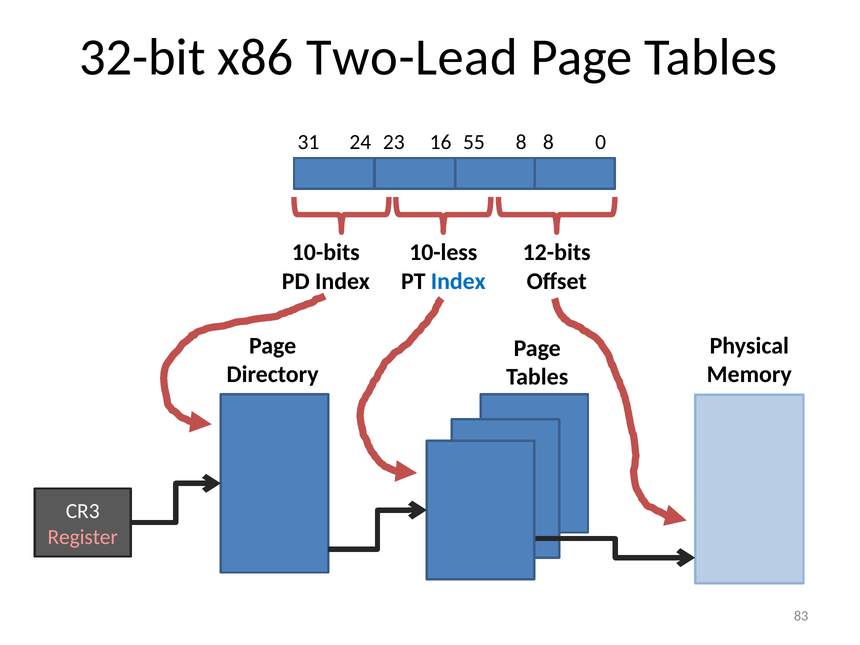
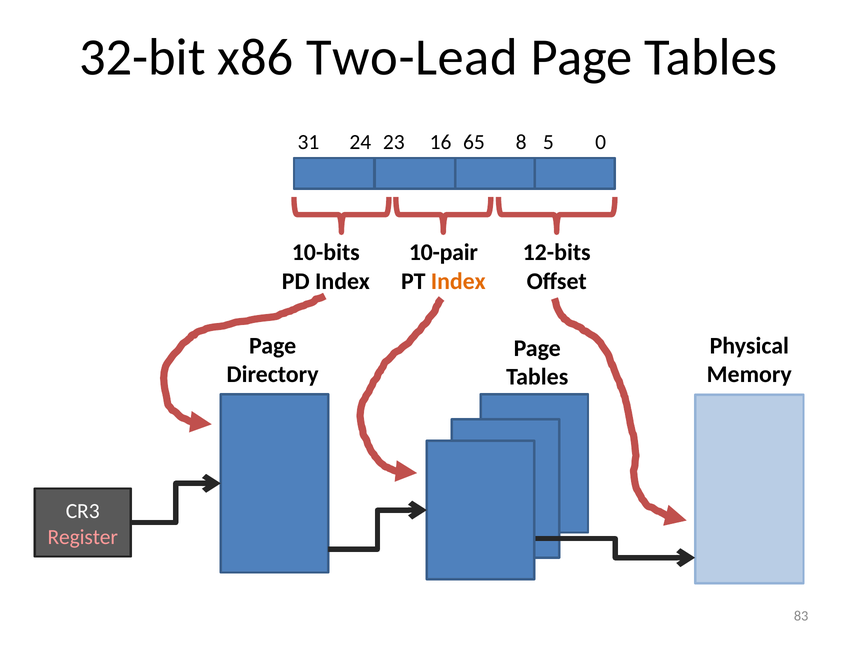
55: 55 -> 65
8 8: 8 -> 5
10-less: 10-less -> 10-pair
Index at (458, 281) colour: blue -> orange
